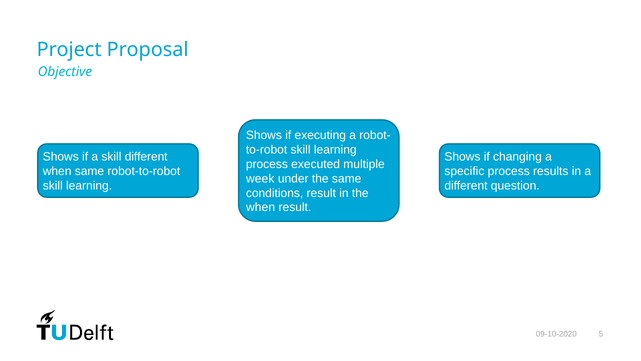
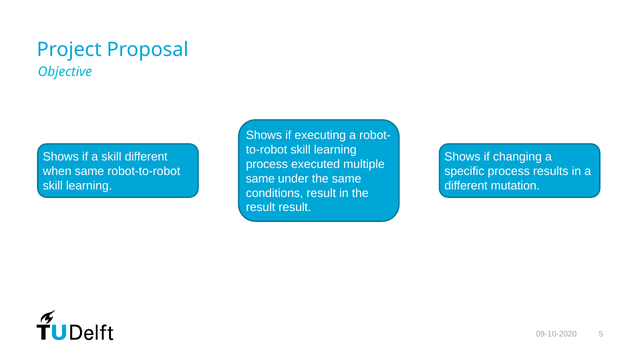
week at (260, 178): week -> same
question: question -> mutation
when at (261, 207): when -> result
